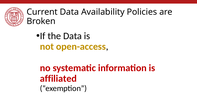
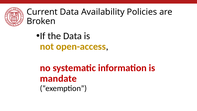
affiliated: affiliated -> mandate
